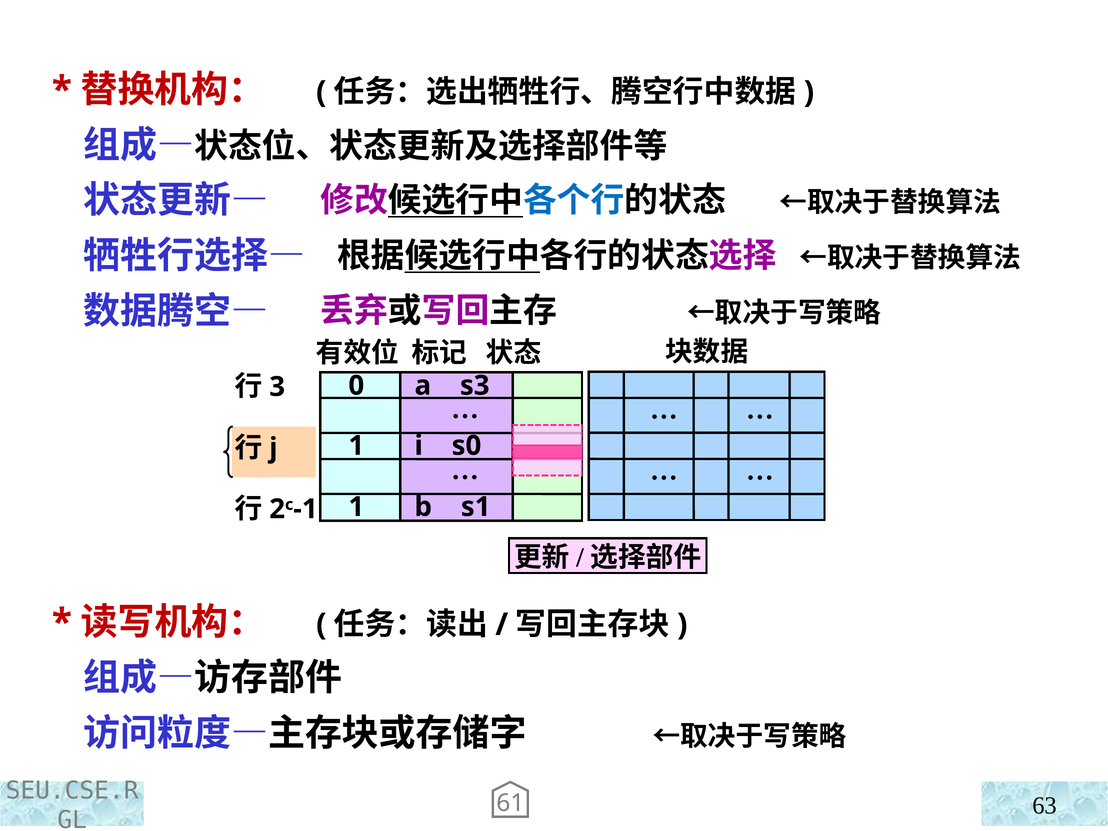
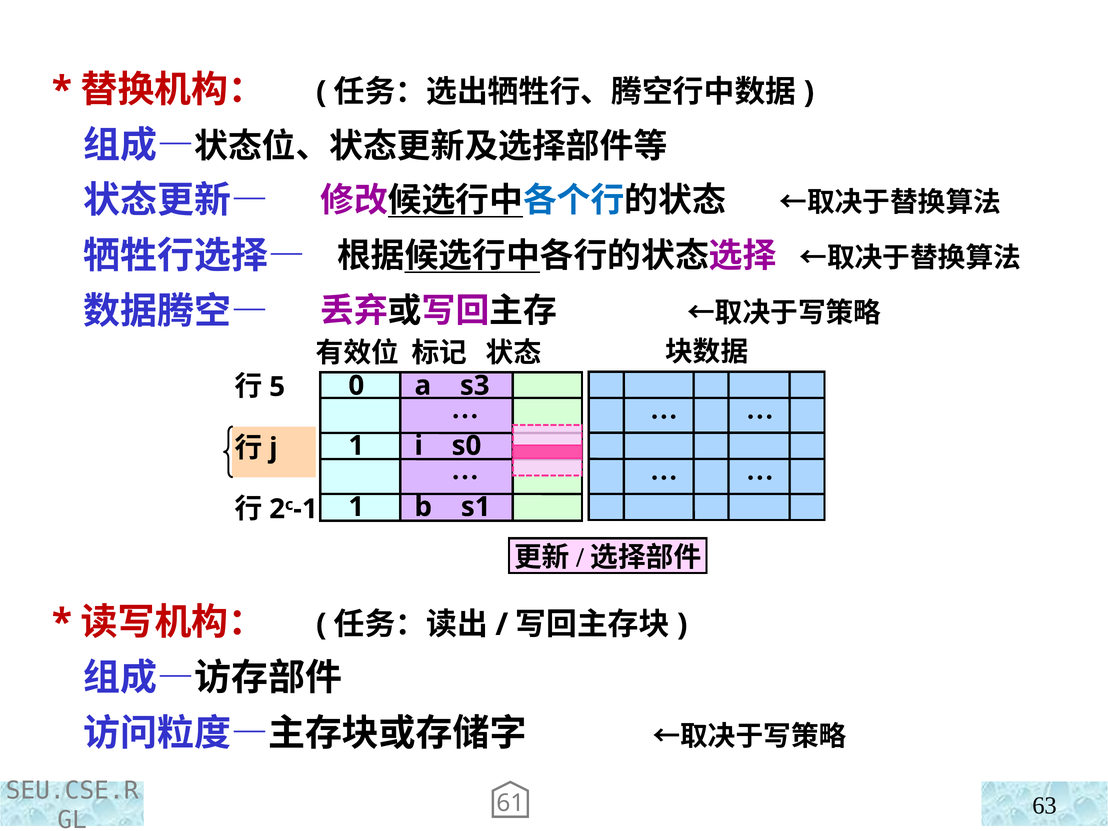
3: 3 -> 5
